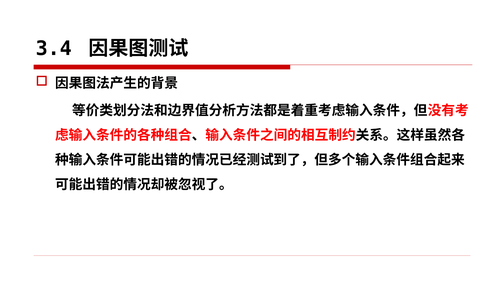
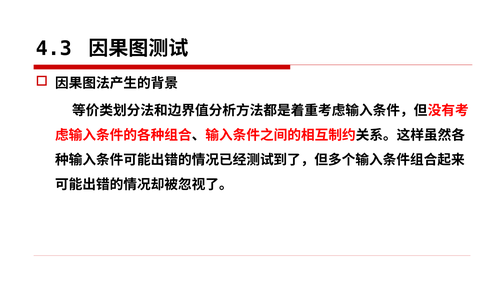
3.4: 3.4 -> 4.3
